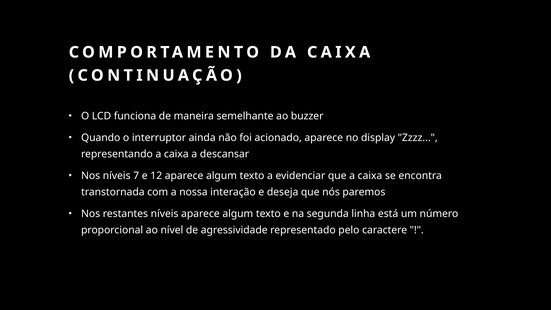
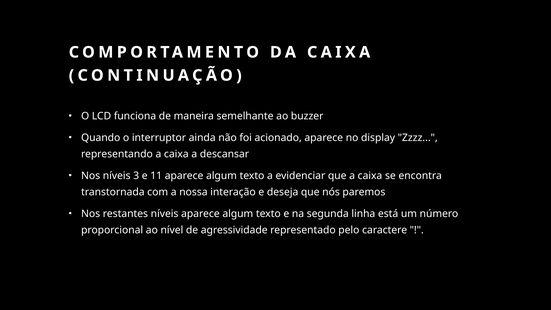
7: 7 -> 3
12: 12 -> 11
